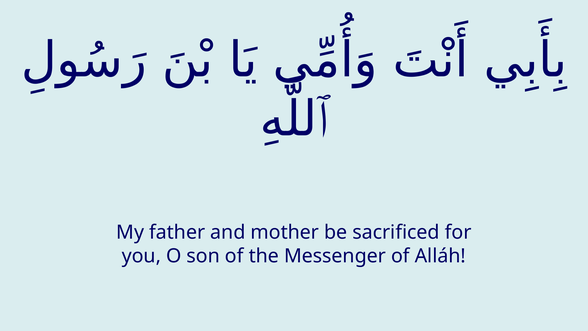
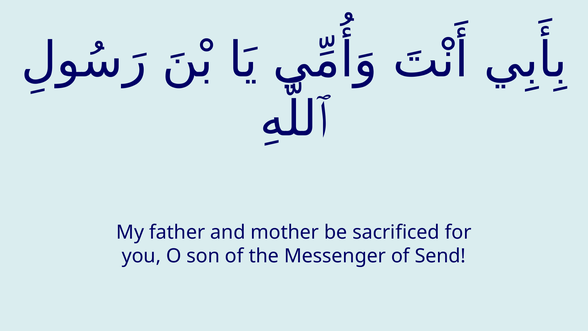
Alláh: Alláh -> Send
